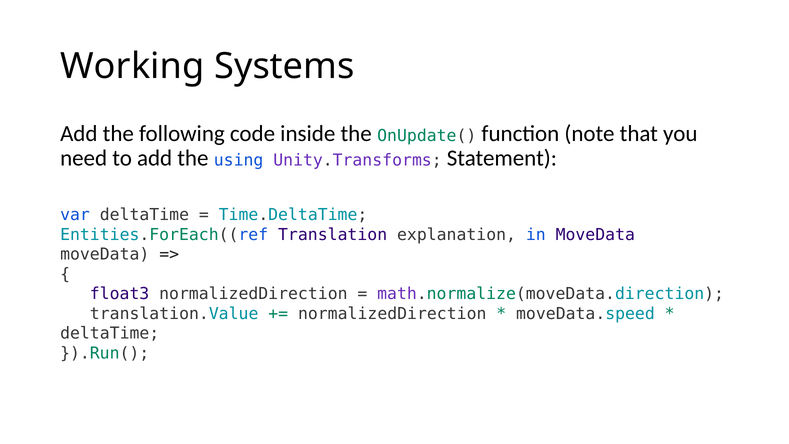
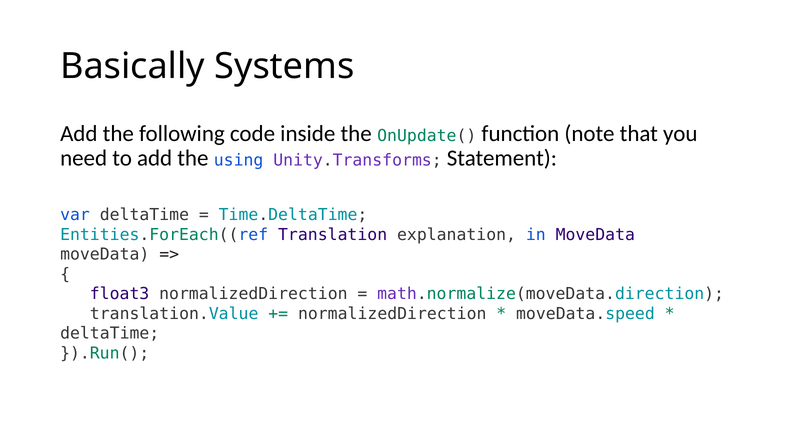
Working: Working -> Basically
